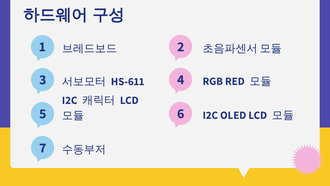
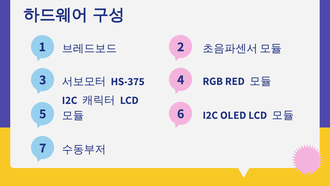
HS-611: HS-611 -> HS-375
